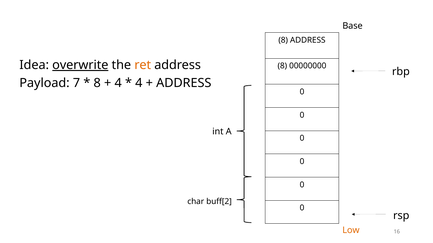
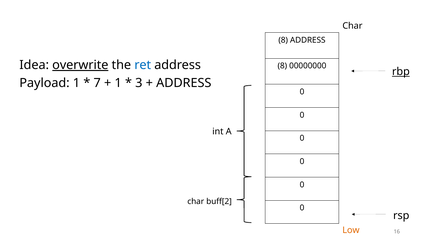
Base at (353, 26): Base -> Char
ret colour: orange -> blue
rbp underline: none -> present
Payload 7: 7 -> 1
8 at (97, 83): 8 -> 7
4 at (118, 83): 4 -> 1
4 at (139, 83): 4 -> 3
